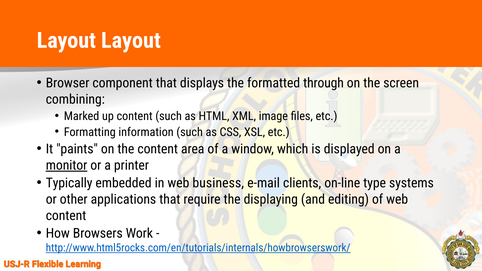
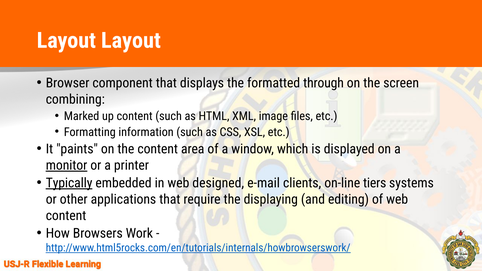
Typically underline: none -> present
business: business -> designed
type: type -> tiers
